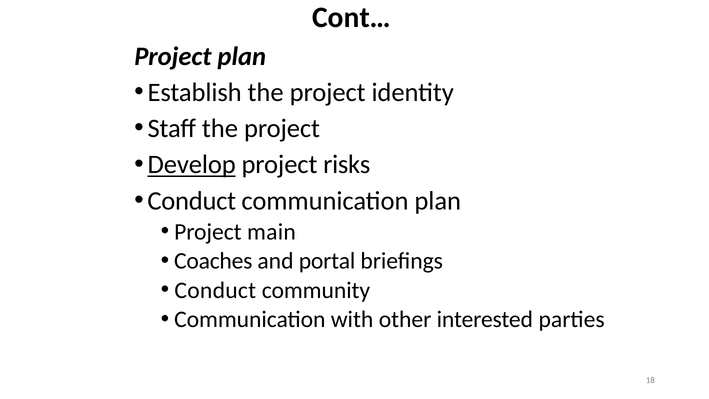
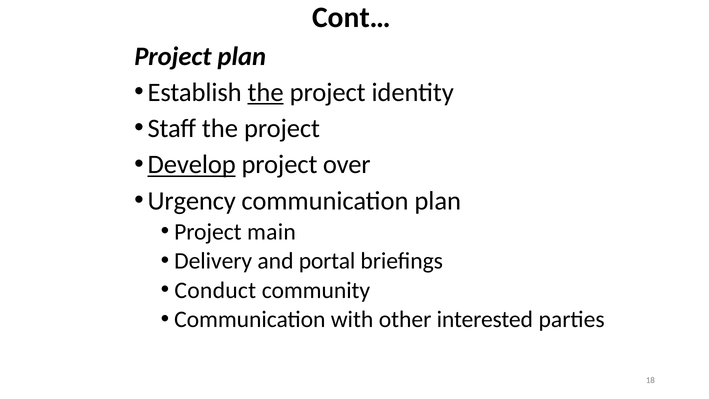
the at (266, 92) underline: none -> present
risks: risks -> over
Conduct at (192, 201): Conduct -> Urgency
Coaches: Coaches -> Delivery
